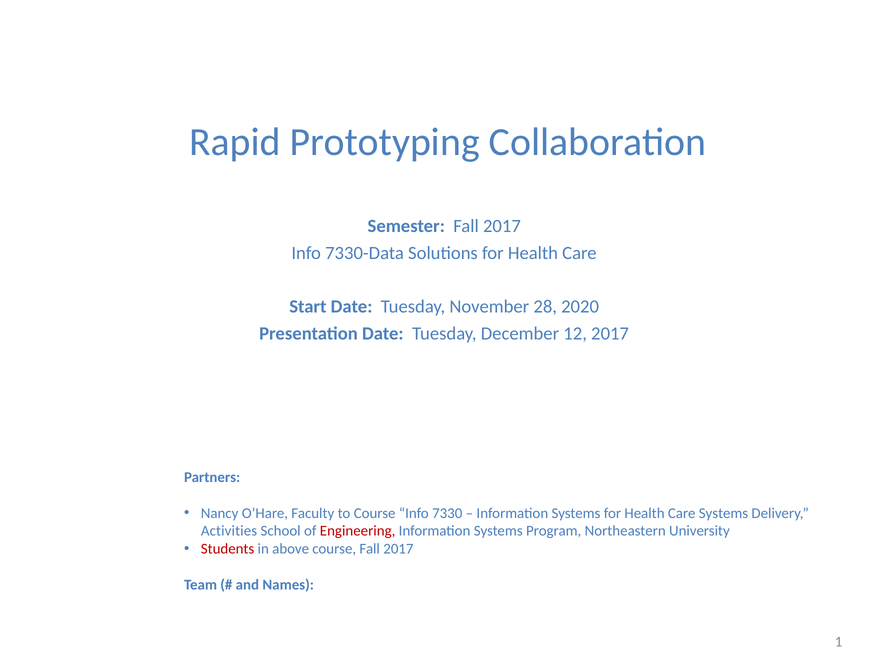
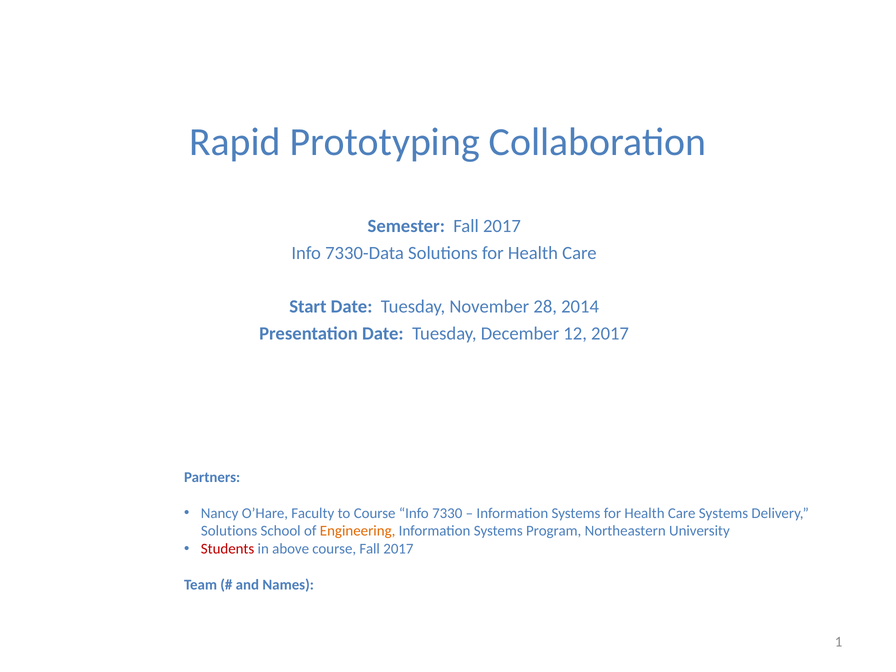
2020: 2020 -> 2014
Activities at (229, 531): Activities -> Solutions
Engineering colour: red -> orange
